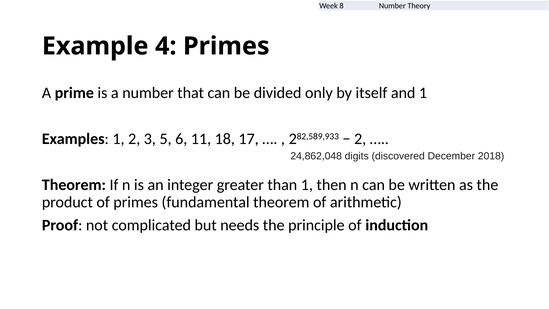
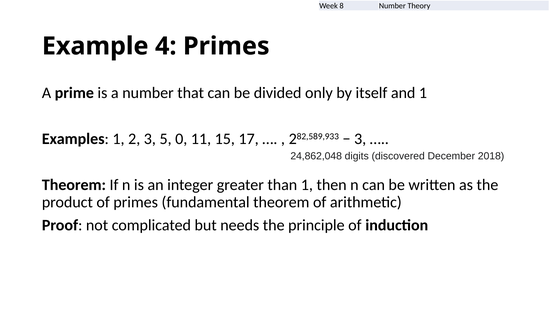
6: 6 -> 0
18: 18 -> 15
2 at (360, 139): 2 -> 3
